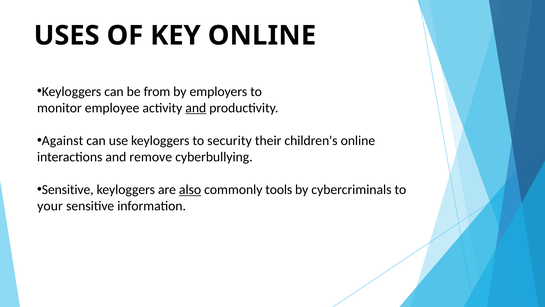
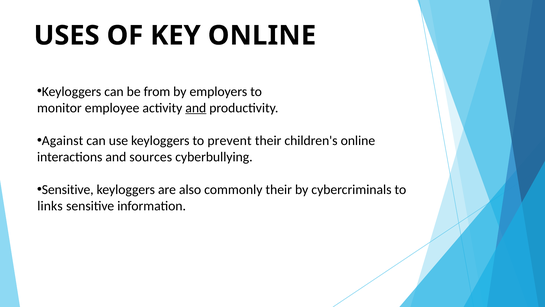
security: security -> prevent
remove: remove -> sources
also underline: present -> none
commonly tools: tools -> their
your: your -> links
